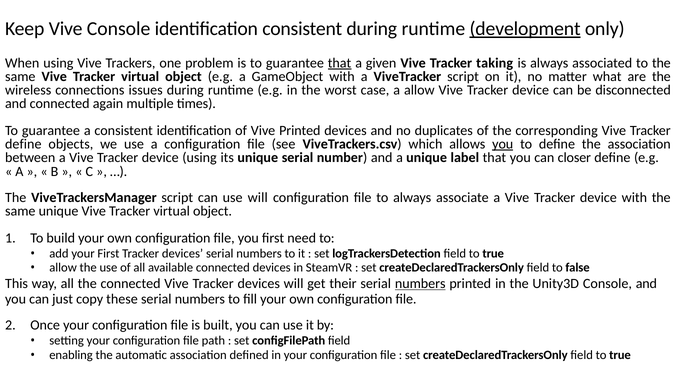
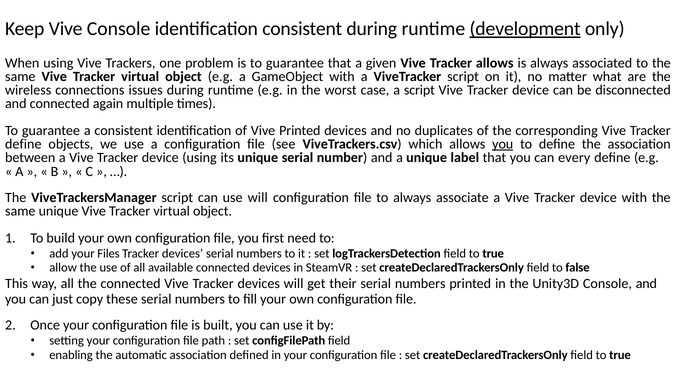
that at (340, 63) underline: present -> none
Tracker taking: taking -> allows
a allow: allow -> script
closer: closer -> every
your First: First -> Files
numbers at (420, 283) underline: present -> none
